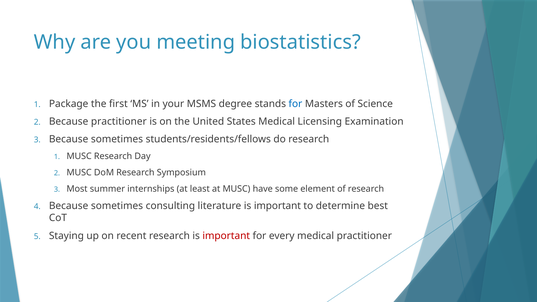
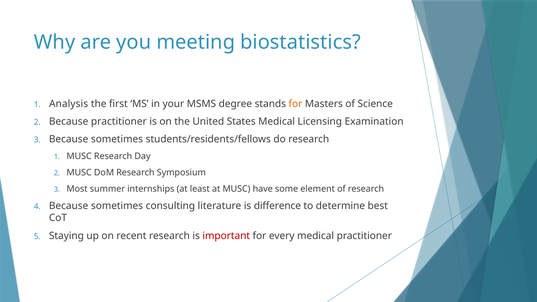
Package: Package -> Analysis
for at (295, 104) colour: blue -> orange
literature is important: important -> difference
